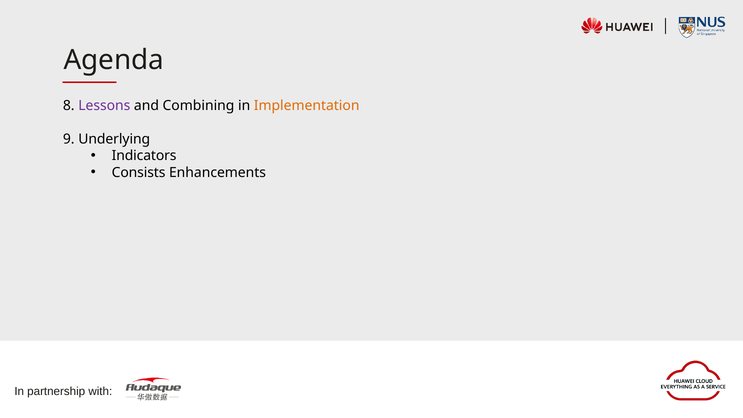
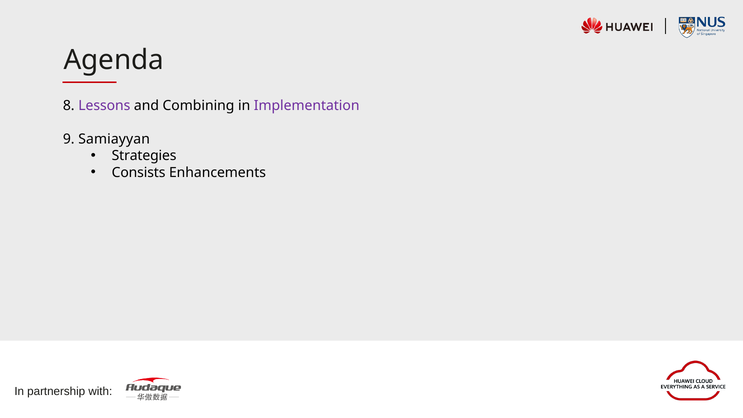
Implementation colour: orange -> purple
Underlying: Underlying -> Samiayyan
Indicators: Indicators -> Strategies
